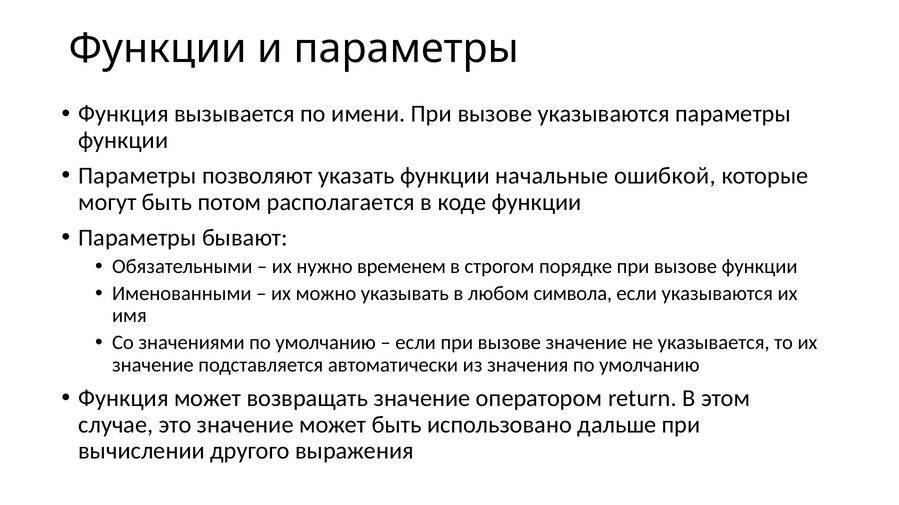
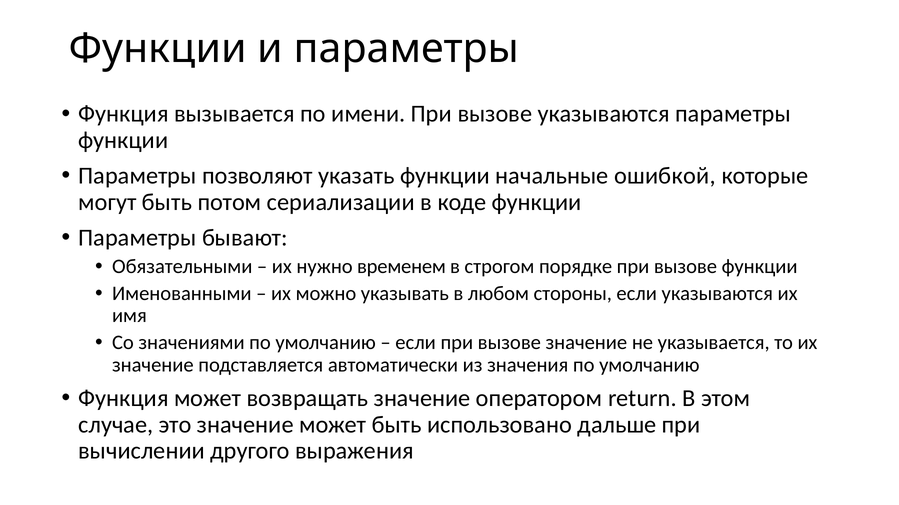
располагается: располагается -> сериализации
символа: символа -> стороны
